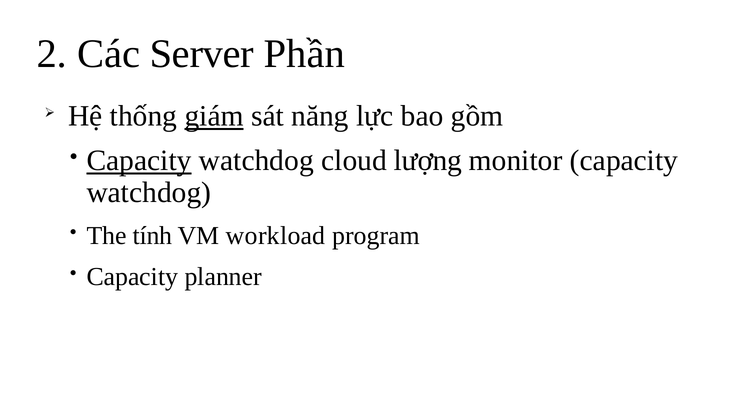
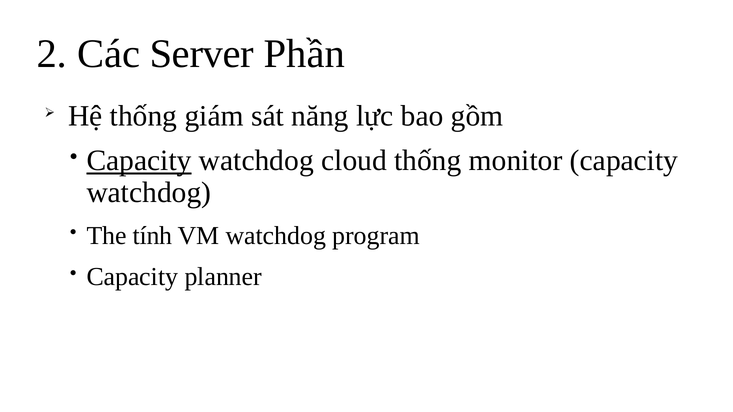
giám underline: present -> none
cloud lượng: lượng -> thống
VM workload: workload -> watchdog
